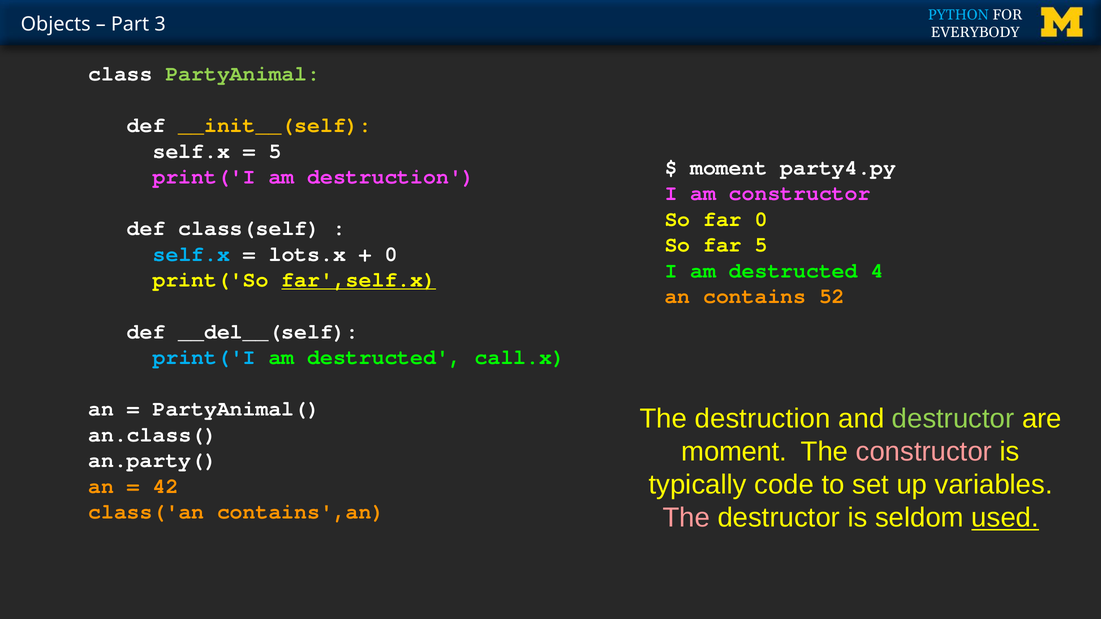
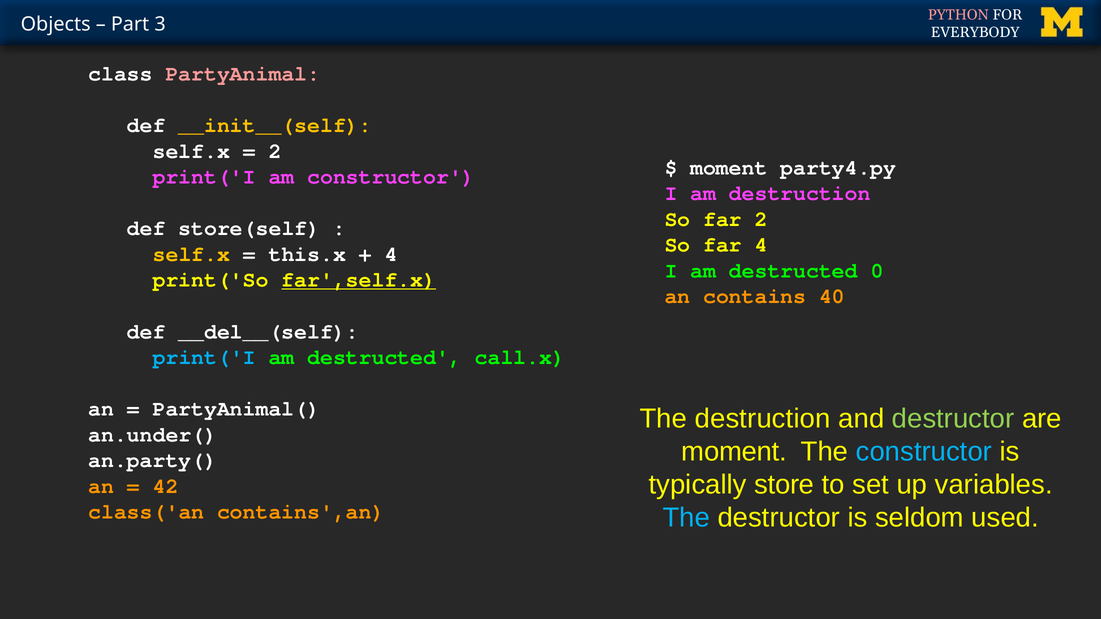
PYTHON colour: light blue -> pink
PartyAnimal colour: light green -> pink
5 at (275, 151): 5 -> 2
am destruction: destruction -> constructor
am constructor: constructor -> destruction
far 0: 0 -> 2
class(self: class(self -> store(self
far 5: 5 -> 4
self.x at (191, 254) colour: light blue -> yellow
lots.x: lots.x -> this.x
0 at (391, 254): 0 -> 4
4: 4 -> 0
52: 52 -> 40
an.class(: an.class( -> an.under(
constructor at (924, 452) colour: pink -> light blue
code: code -> store
The at (686, 518) colour: pink -> light blue
used underline: present -> none
